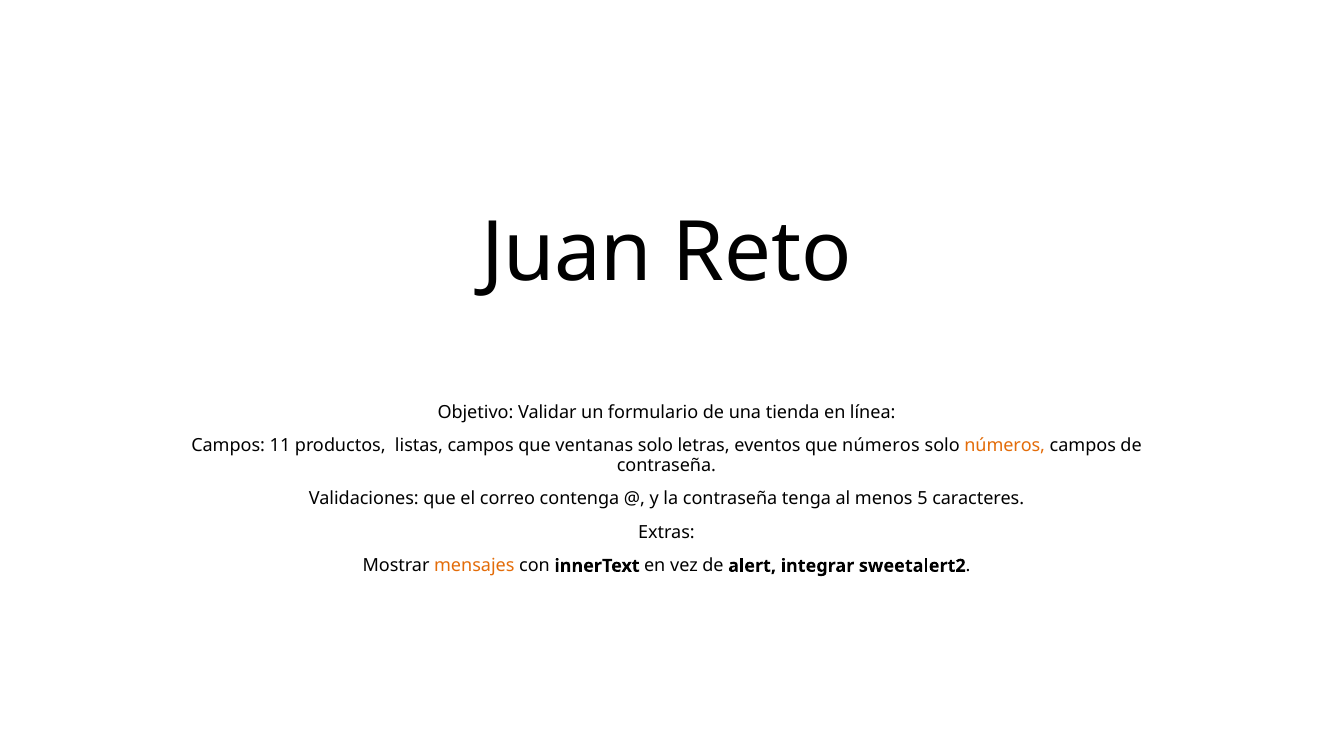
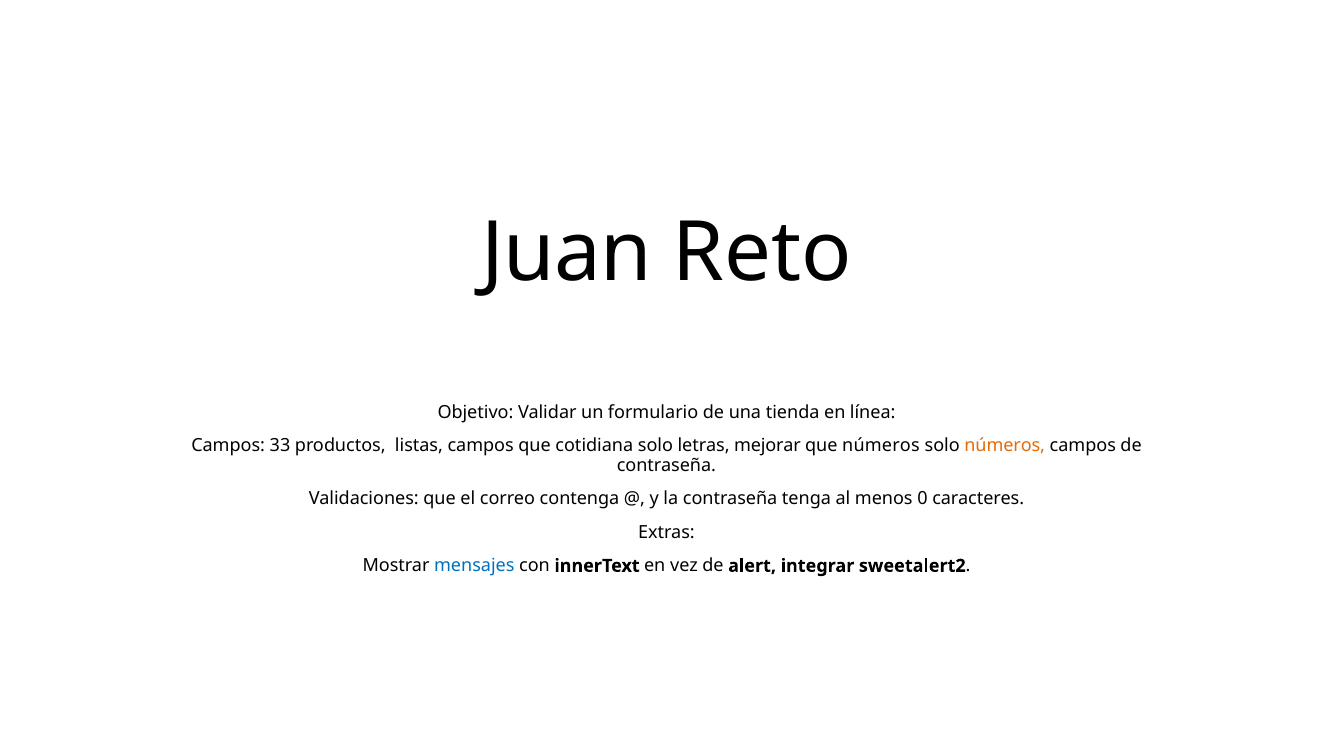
11: 11 -> 33
ventanas: ventanas -> cotidiana
eventos: eventos -> mejorar
5: 5 -> 0
mensajes colour: orange -> blue
